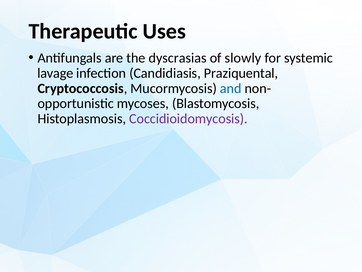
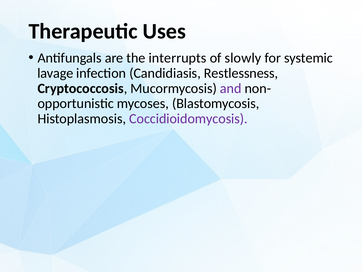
dyscrasias: dyscrasias -> interrupts
Praziquental: Praziquental -> Restlessness
and colour: blue -> purple
